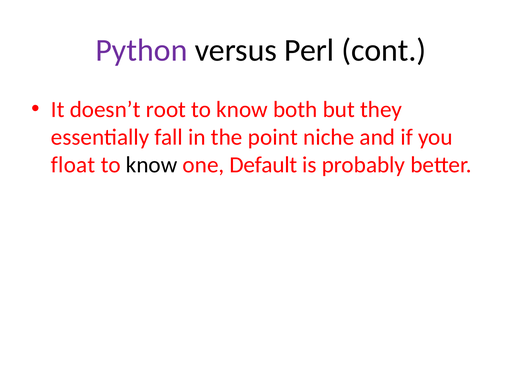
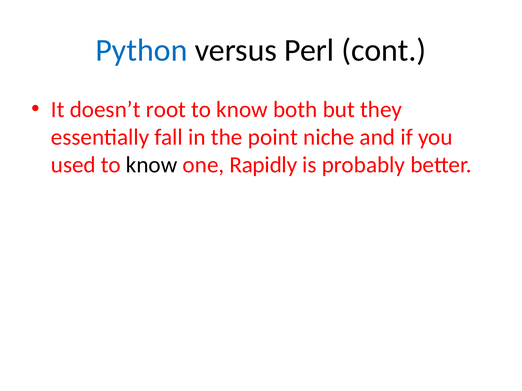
Python colour: purple -> blue
float: float -> used
Default: Default -> Rapidly
